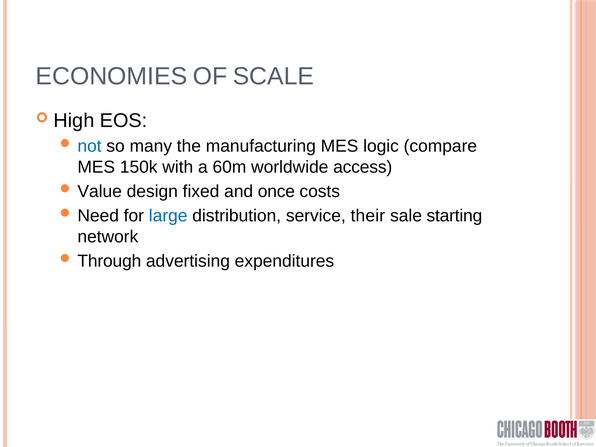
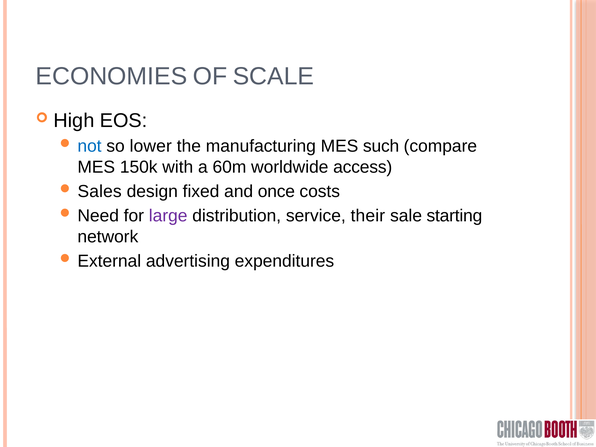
many: many -> lower
logic: logic -> such
Value: Value -> Sales
large colour: blue -> purple
Through: Through -> External
